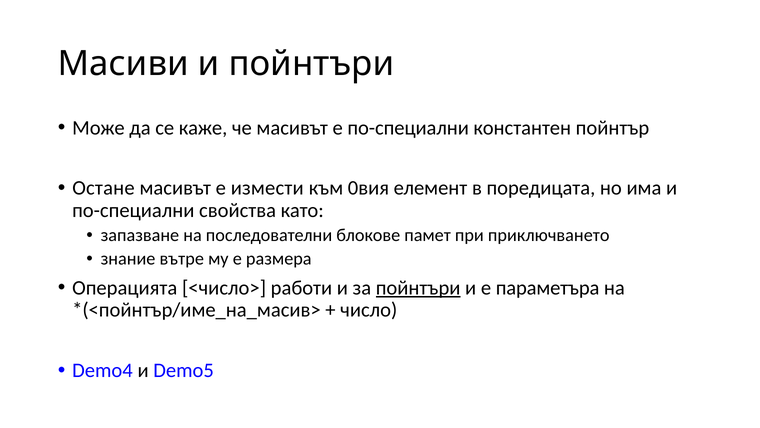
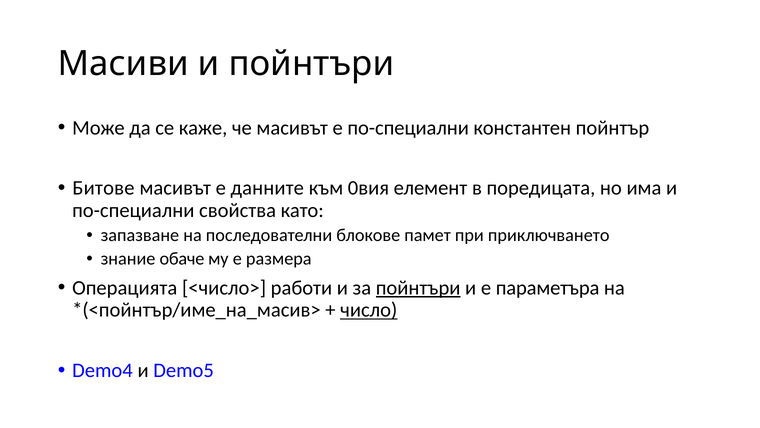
Остане: Остане -> Битове
измести: измести -> данните
вътре: вътре -> обаче
число underline: none -> present
